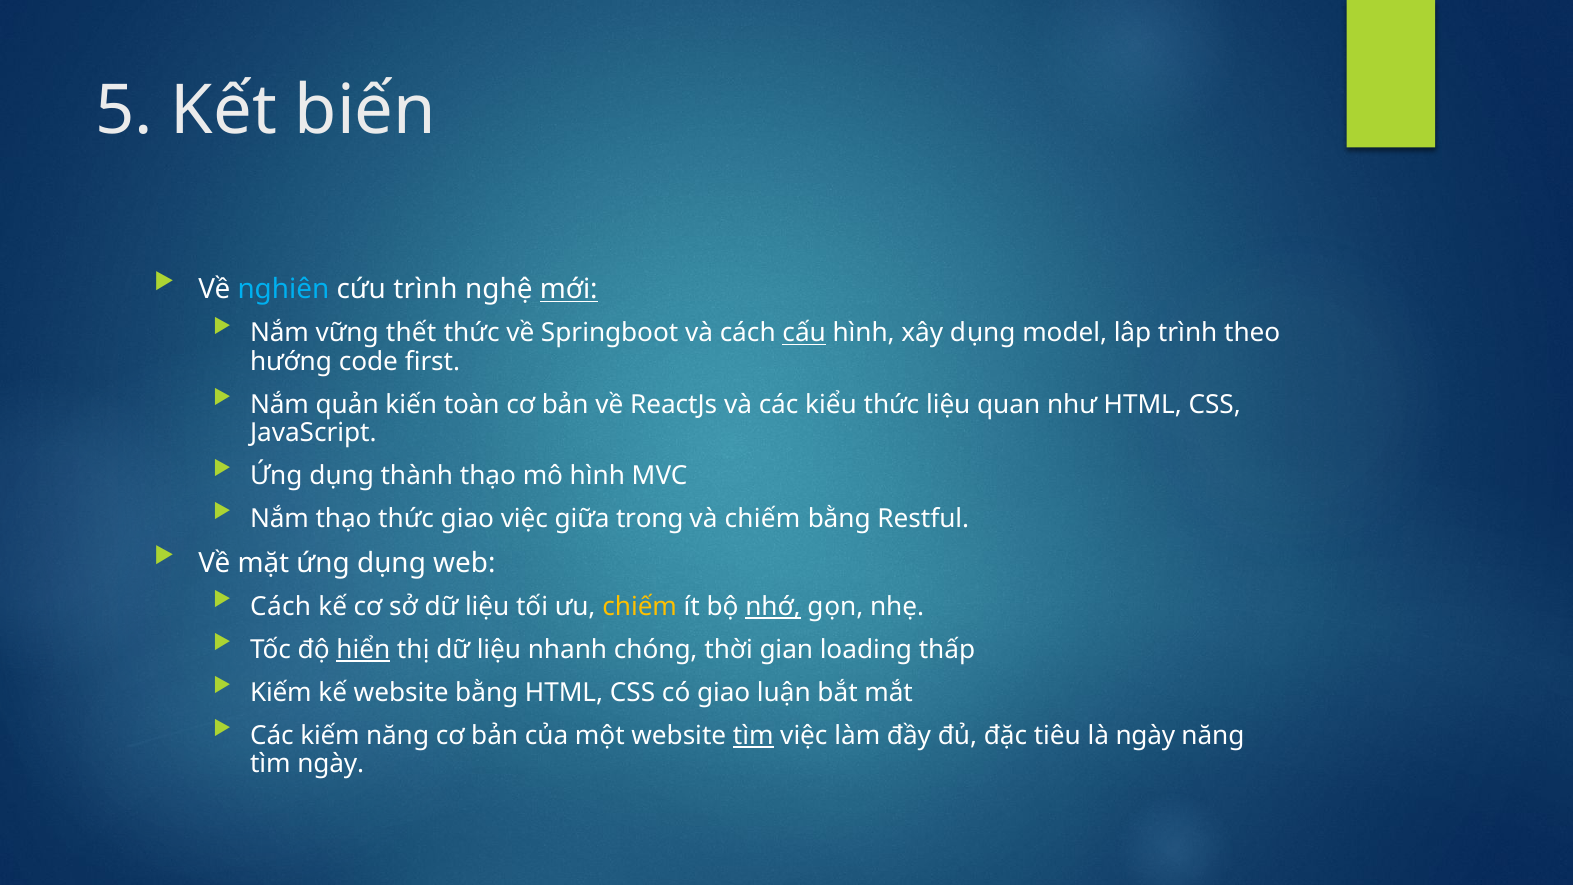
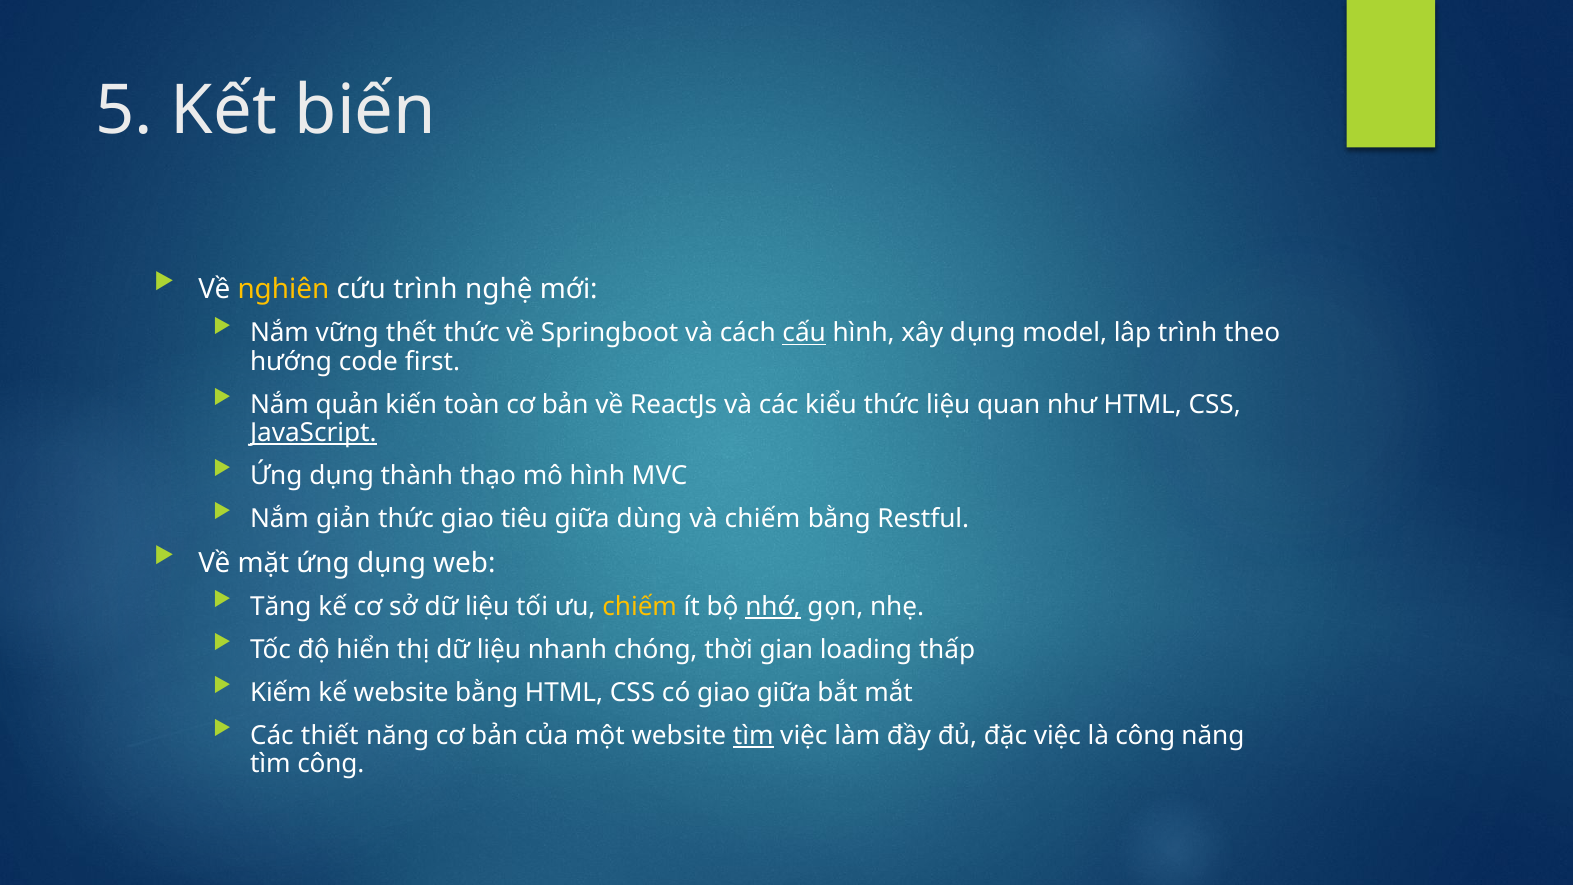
nghiên colour: light blue -> yellow
mới underline: present -> none
JavaScript underline: none -> present
Nắm thạo: thạo -> giản
giao việc: việc -> tiêu
trong: trong -> dùng
Cách at (281, 607): Cách -> Tăng
hiển underline: present -> none
giao luận: luận -> giữa
Các kiếm: kiếm -> thiết
đặc tiêu: tiêu -> việc
là ngày: ngày -> công
tìm ngày: ngày -> công
